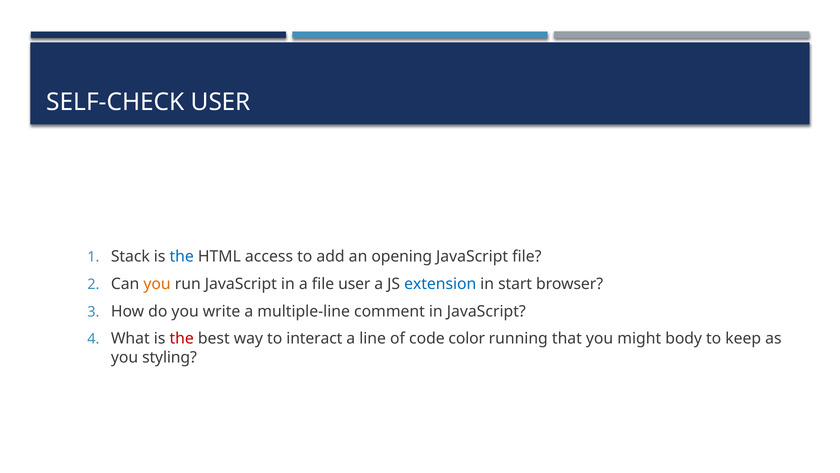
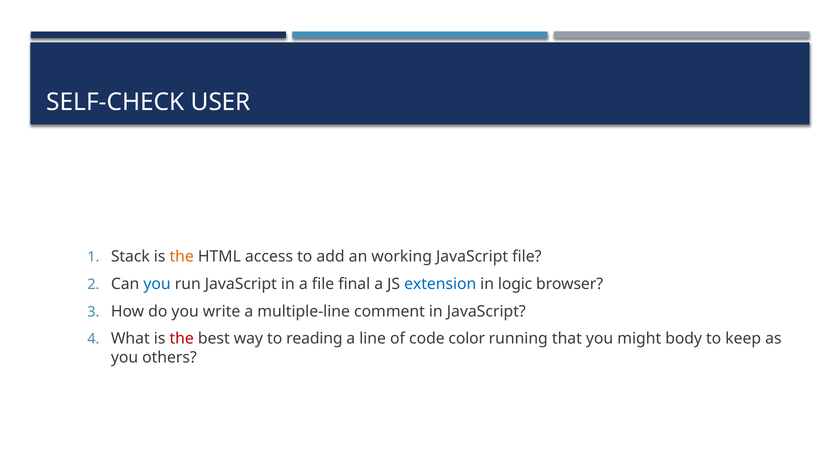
the at (182, 256) colour: blue -> orange
opening: opening -> working
you at (157, 284) colour: orange -> blue
file user: user -> final
start: start -> logic
interact: interact -> reading
styling: styling -> others
